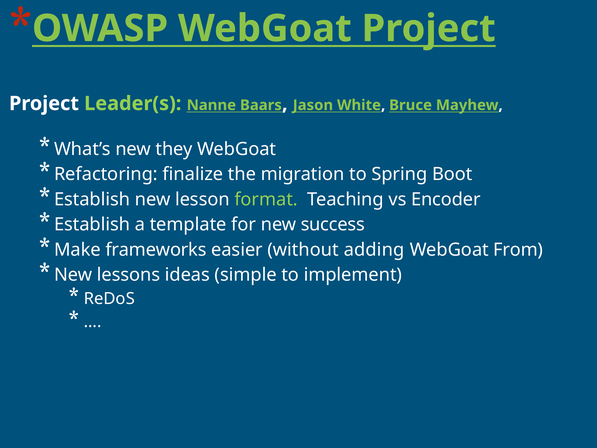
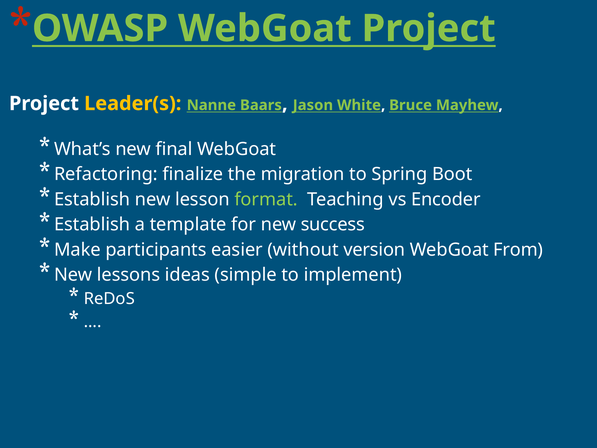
Leader(s colour: light green -> yellow
they: they -> final
frameworks: frameworks -> participants
adding: adding -> version
